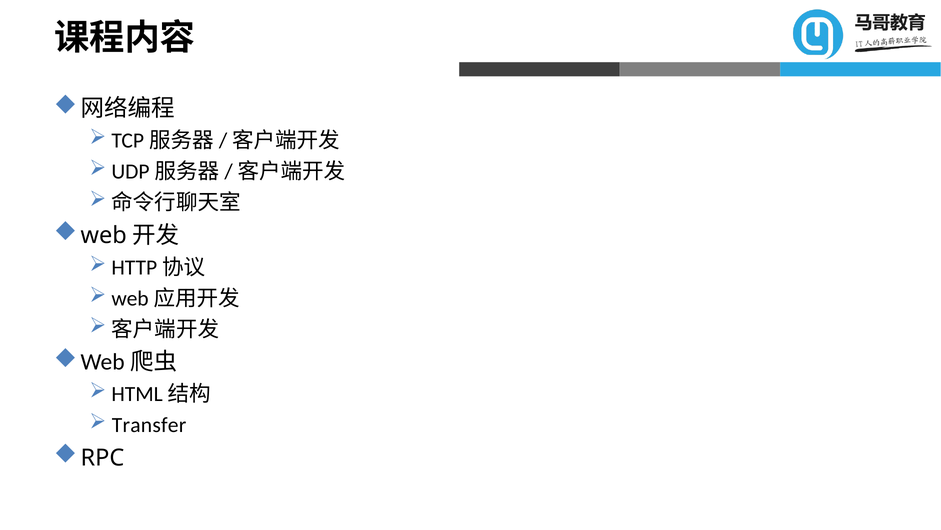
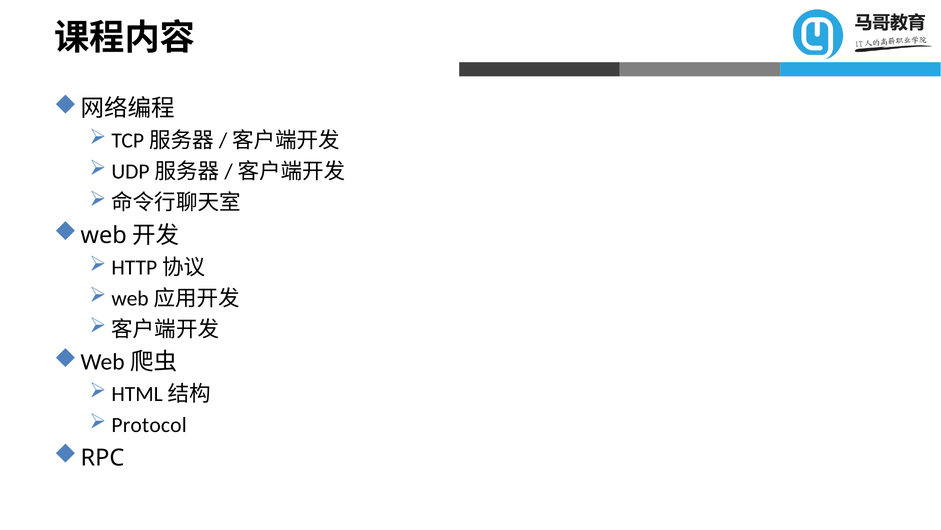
Transfer: Transfer -> Protocol
